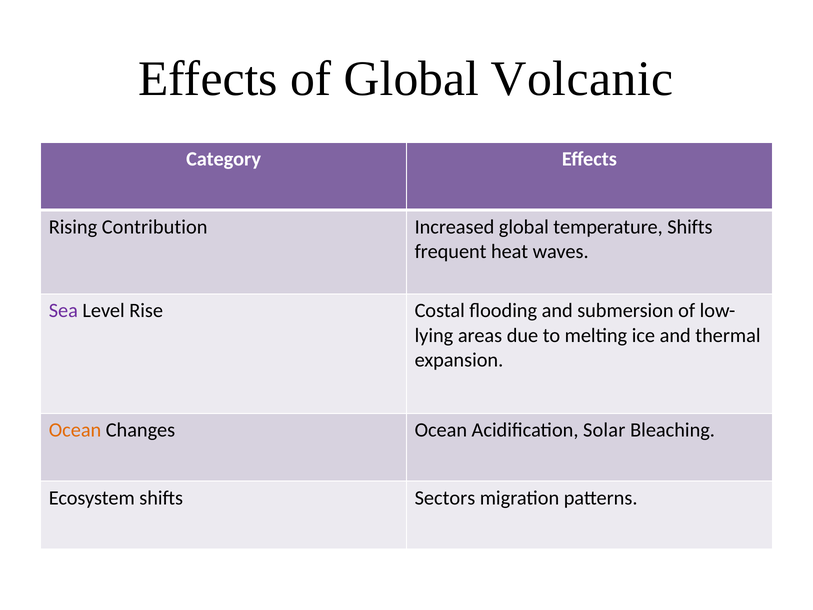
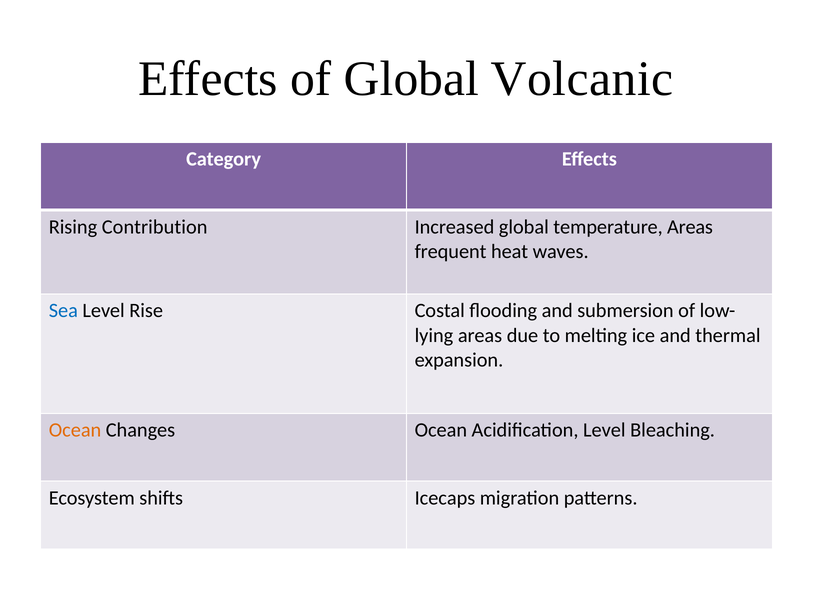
temperature Shifts: Shifts -> Areas
Sea colour: purple -> blue
Acidification Solar: Solar -> Level
Sectors: Sectors -> Icecaps
